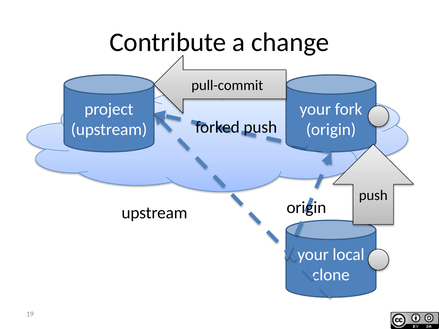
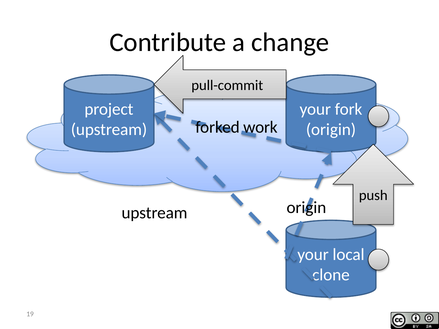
forked push: push -> work
